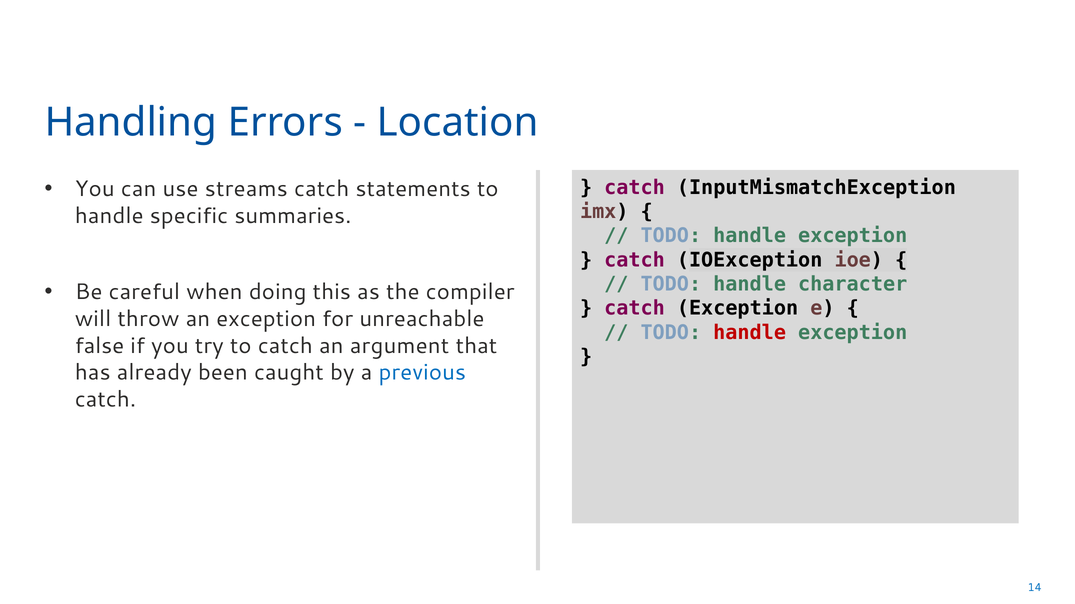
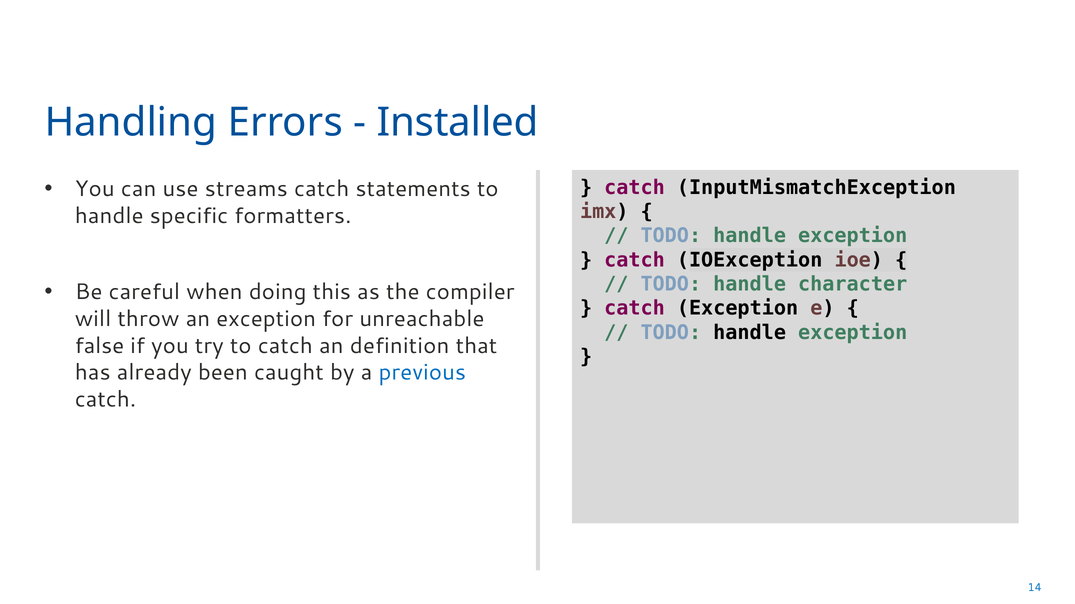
Location: Location -> Installed
summaries: summaries -> formatters
handle at (750, 333) colour: red -> black
argument: argument -> definition
